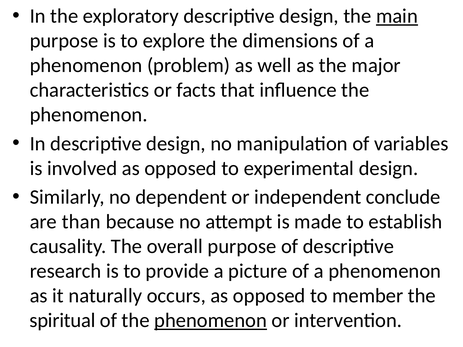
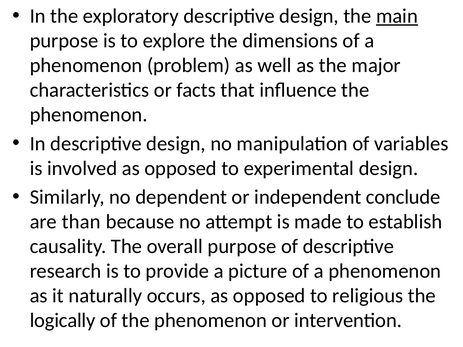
member: member -> religious
spiritual: spiritual -> logically
phenomenon at (211, 321) underline: present -> none
